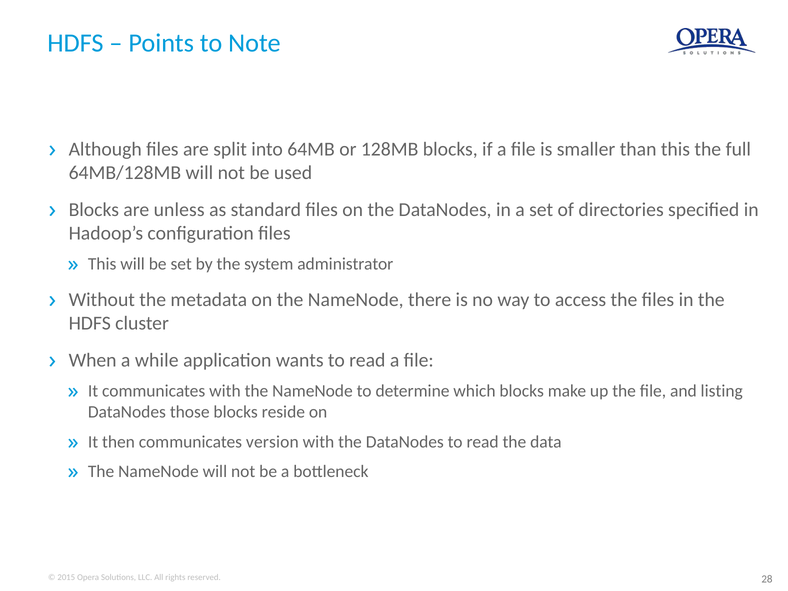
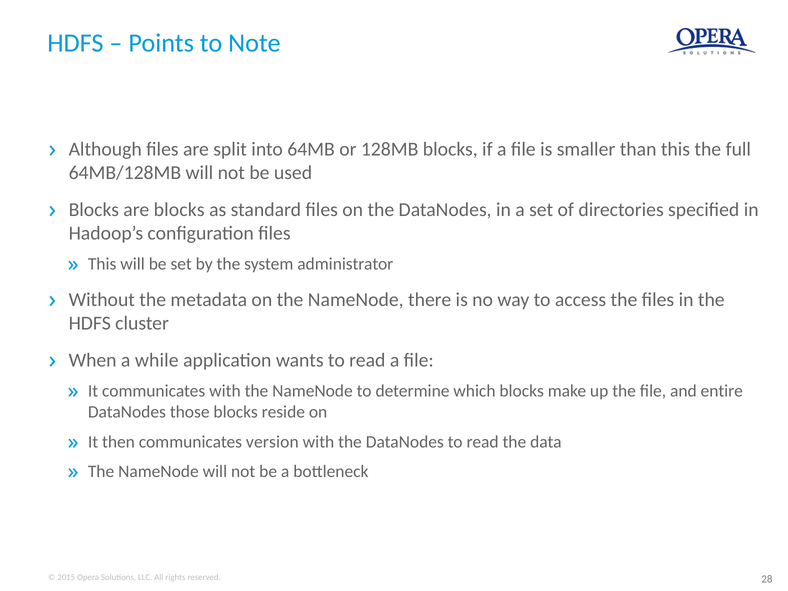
are unless: unless -> blocks
listing: listing -> entire
